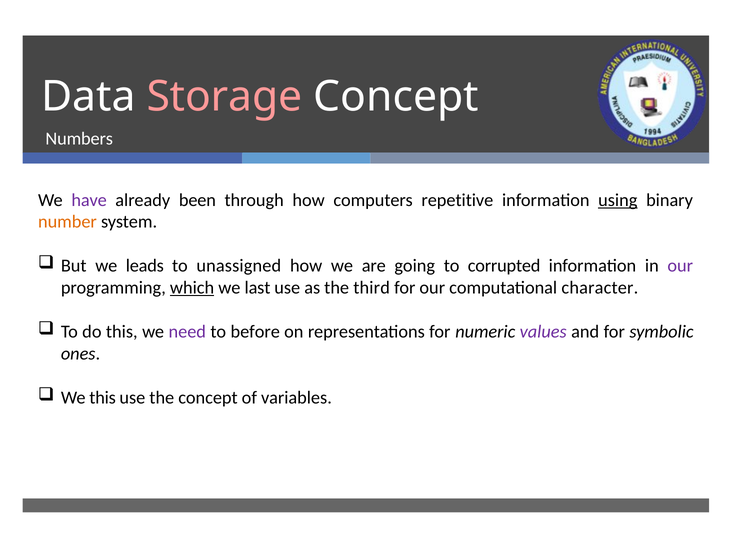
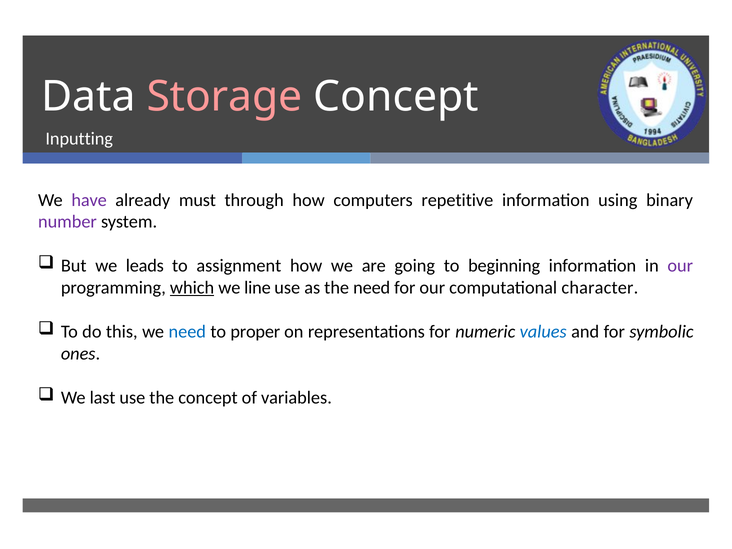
Numbers: Numbers -> Inputting
been: been -> must
using underline: present -> none
number colour: orange -> purple
unassigned: unassigned -> assignment
corrupted: corrupted -> beginning
last: last -> line
the third: third -> need
need at (187, 332) colour: purple -> blue
before: before -> proper
values colour: purple -> blue
We this: this -> last
